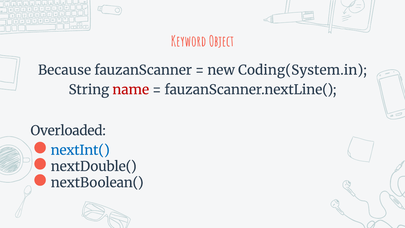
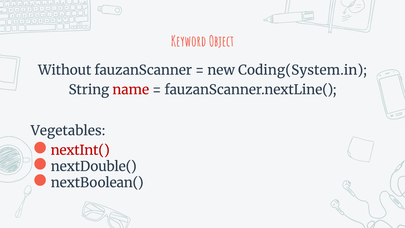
Because: Because -> Without
Overloaded: Overloaded -> Vegetables
nextInt( colour: blue -> red
